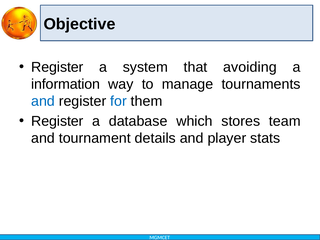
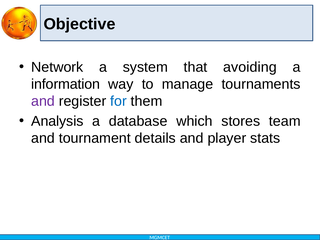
Register at (57, 67): Register -> Network
and at (43, 101) colour: blue -> purple
Register at (57, 121): Register -> Analysis
